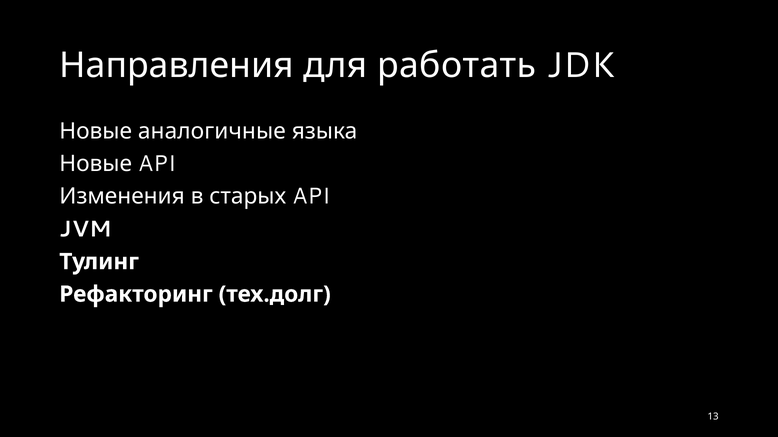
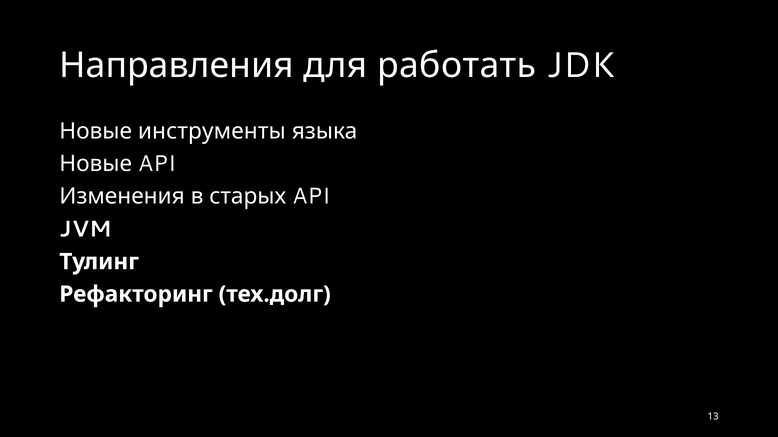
аналогичные: аналогичные -> инструменты
